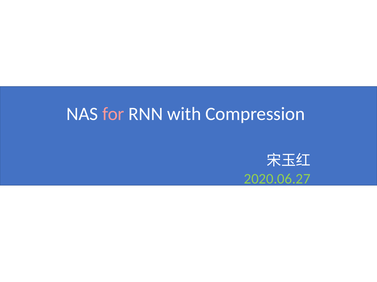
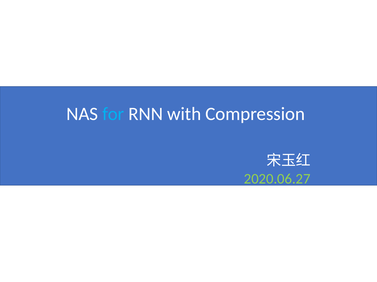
for colour: pink -> light blue
